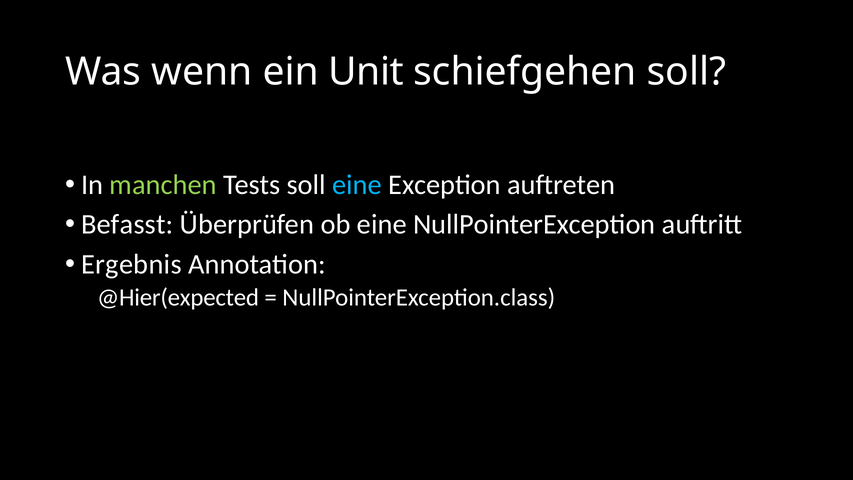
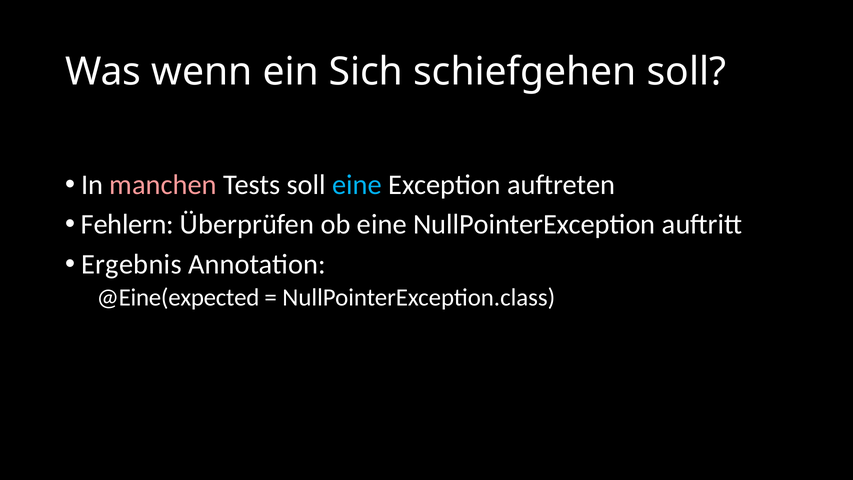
Unit: Unit -> Sich
manchen colour: light green -> pink
Befasst: Befasst -> Fehlern
@Hier(expected: @Hier(expected -> @Eine(expected
